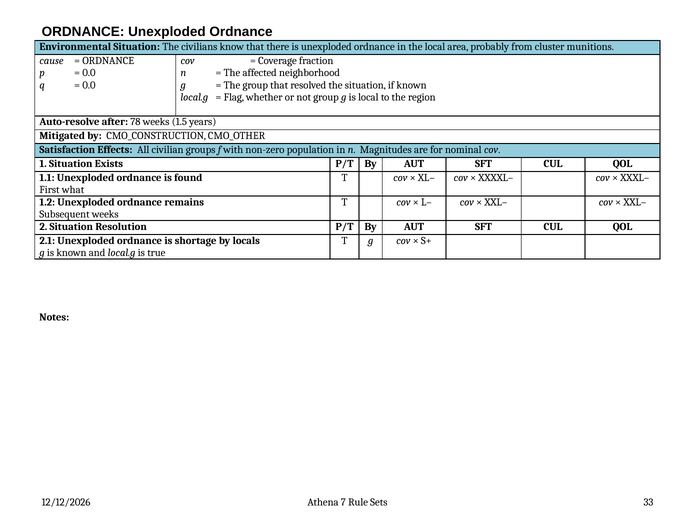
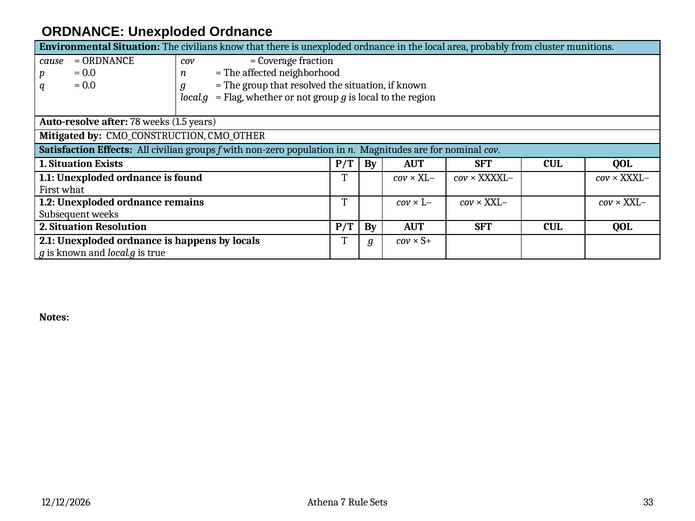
shortage: shortage -> happens
